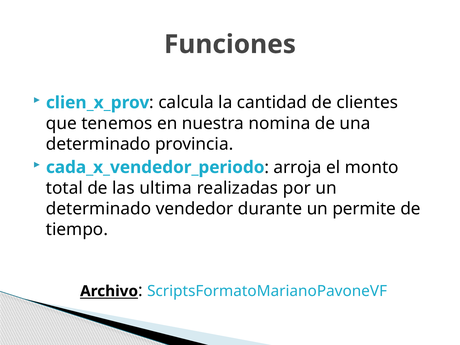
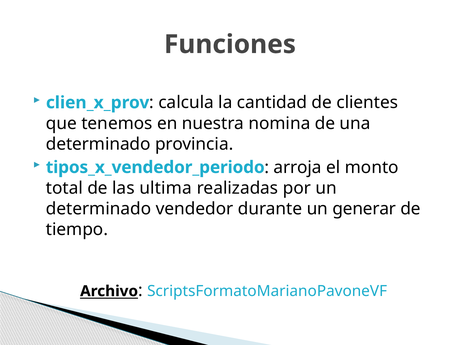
cada_x_vendedor_periodo: cada_x_vendedor_periodo -> tipos_x_vendedor_periodo
permite: permite -> generar
